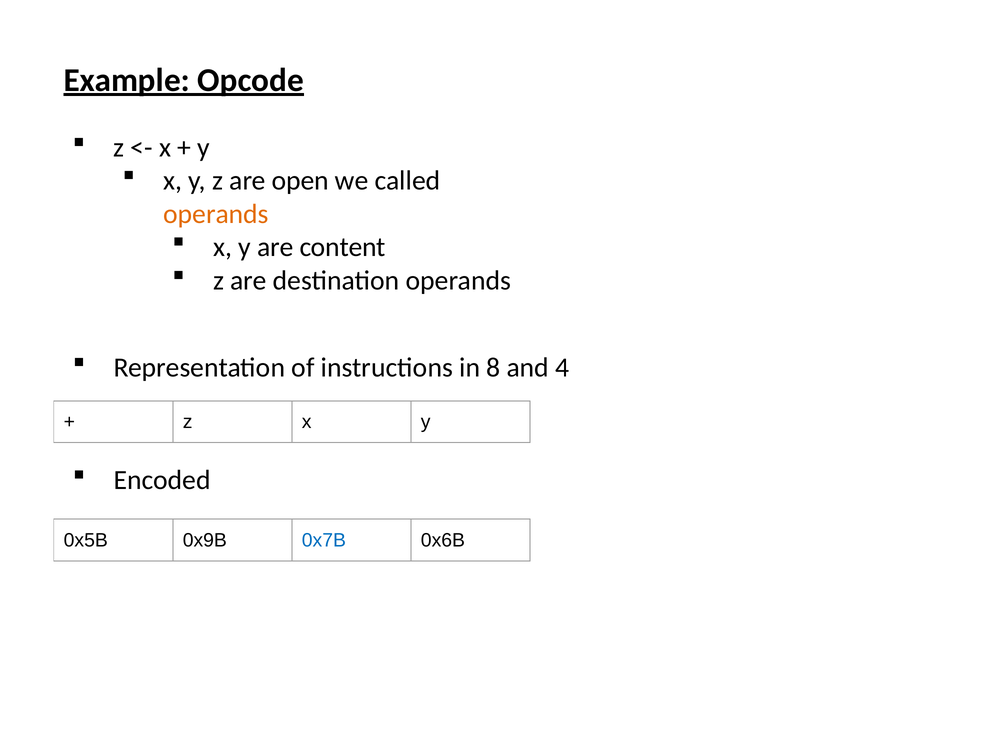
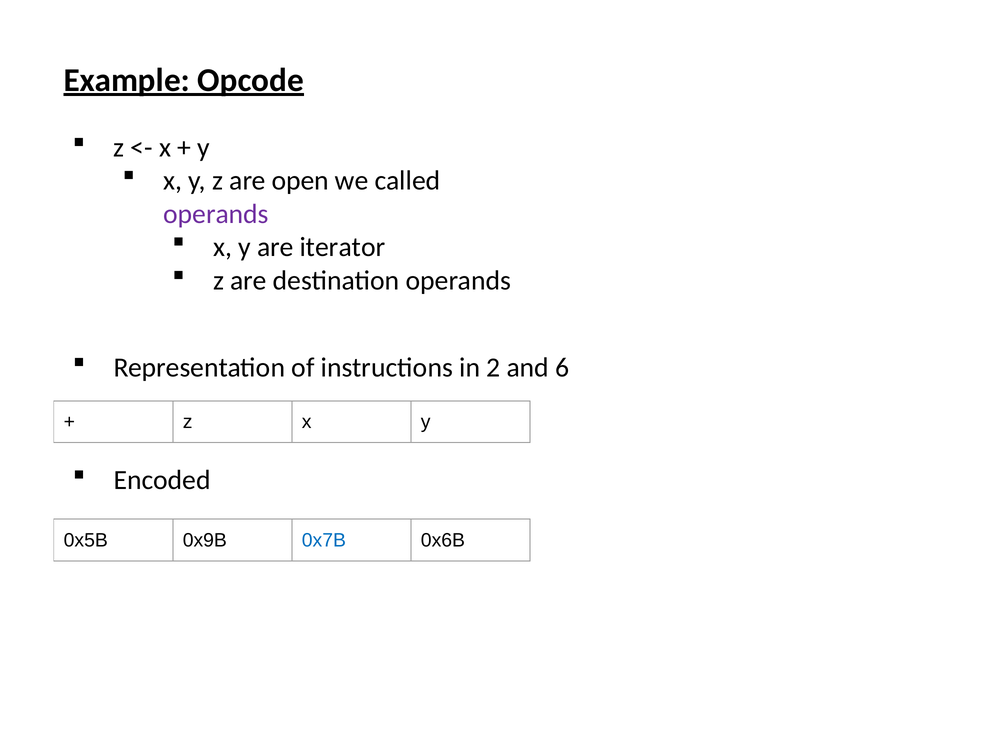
operands at (216, 214) colour: orange -> purple
content: content -> iterator
8: 8 -> 2
4: 4 -> 6
